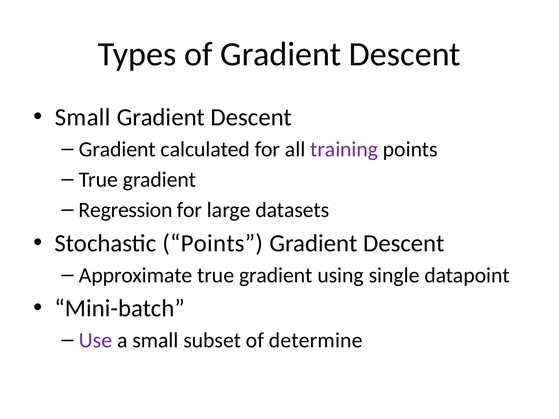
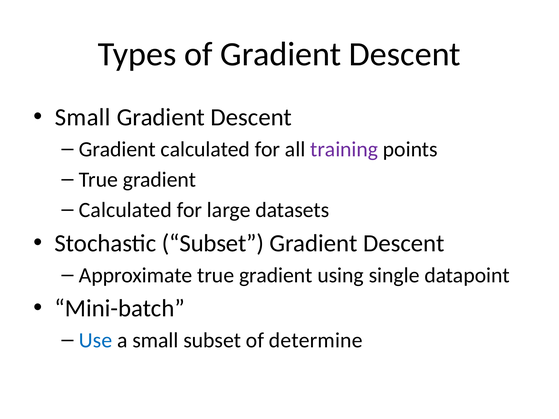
Regression at (126, 210): Regression -> Calculated
Stochastic Points: Points -> Subset
Use colour: purple -> blue
